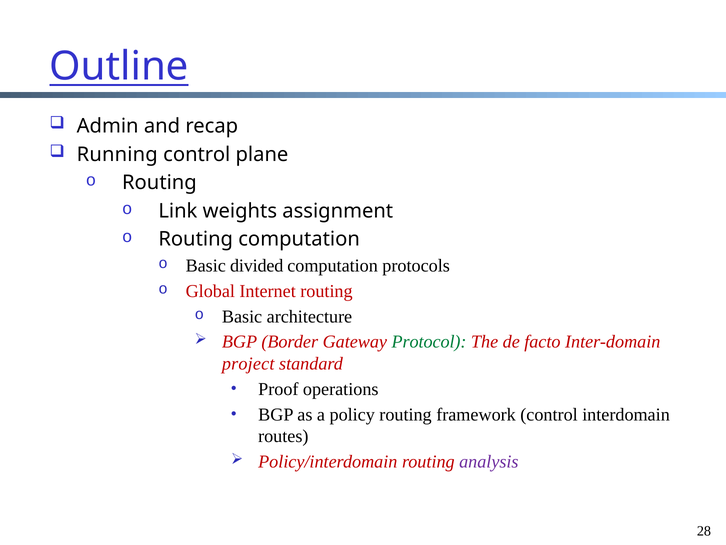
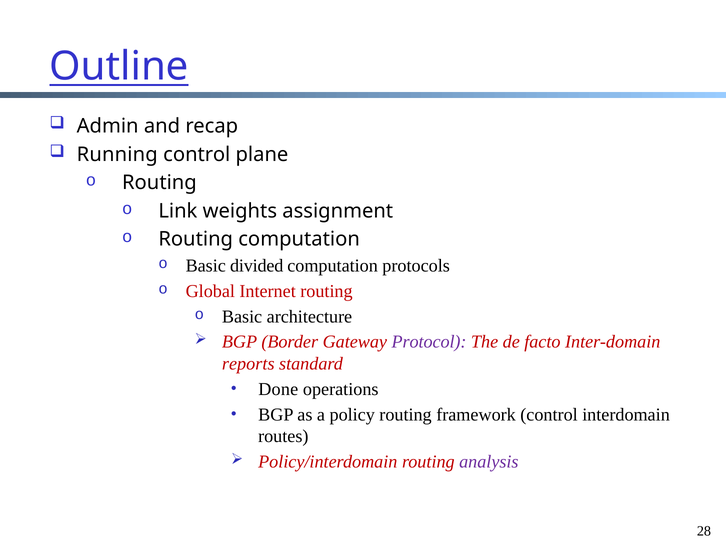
Protocol colour: green -> purple
project: project -> reports
Proof: Proof -> Done
